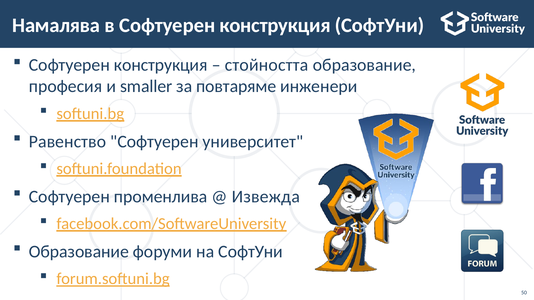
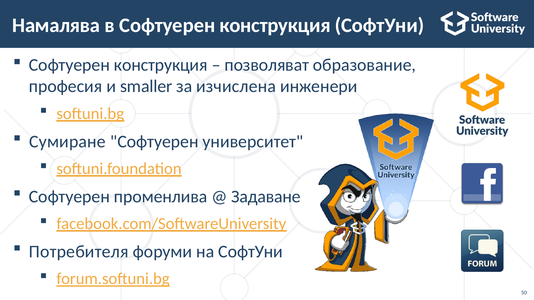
стойността: стойността -> позволяват
повтаряме: повтаряме -> изчислена
Равенство: Равенство -> Сумиране
Извежда: Извежда -> Задаване
Образование at (79, 252): Образование -> Потребителя
